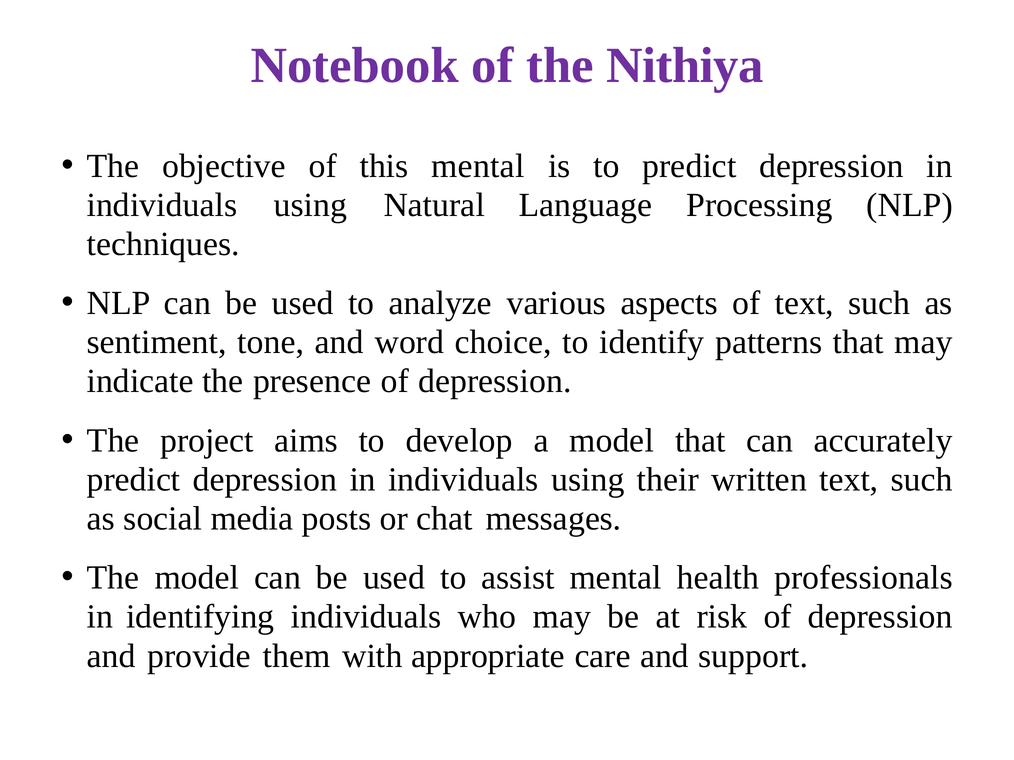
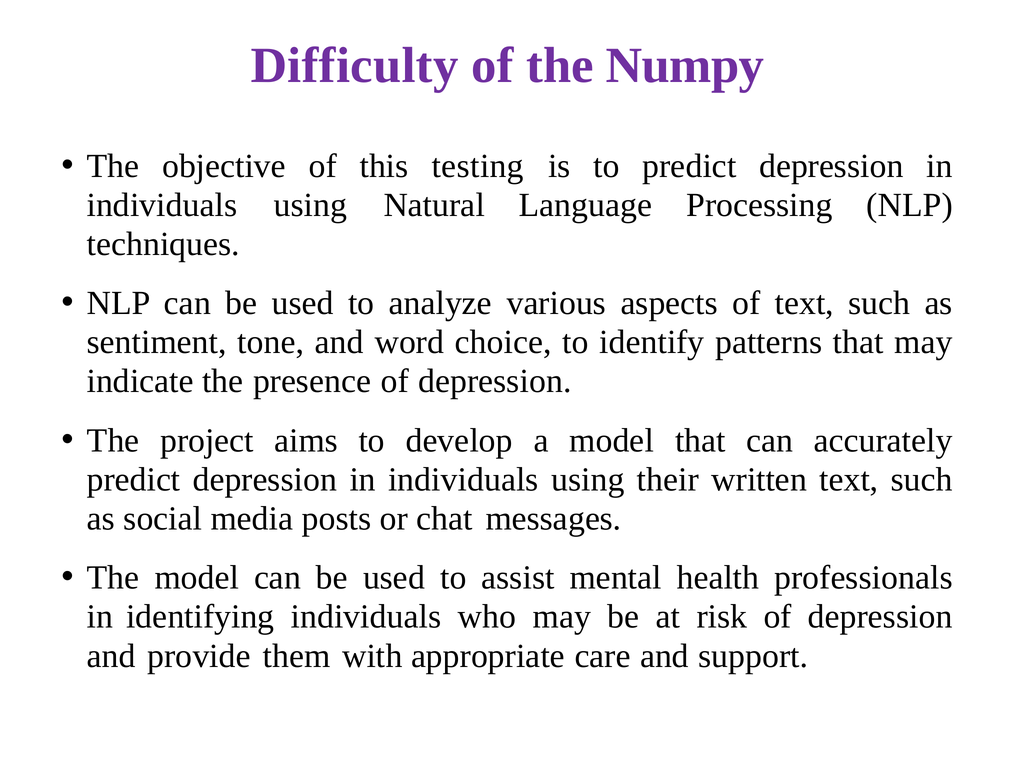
Notebook: Notebook -> Difficulty
Nithiya: Nithiya -> Numpy
this mental: mental -> testing
